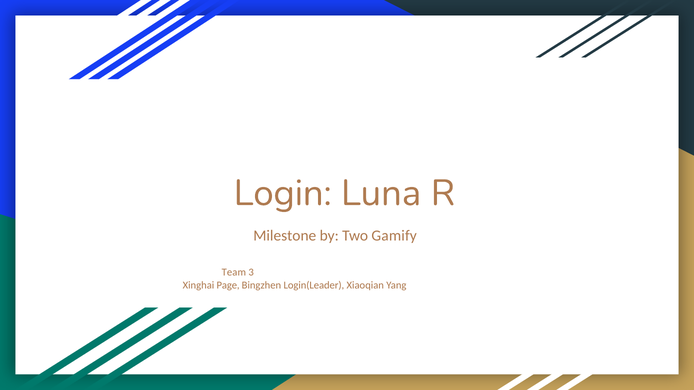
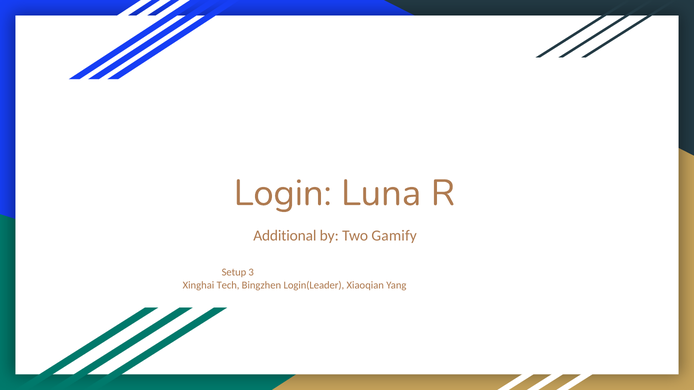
Milestone: Milestone -> Additional
Team: Team -> Setup
Page: Page -> Tech
